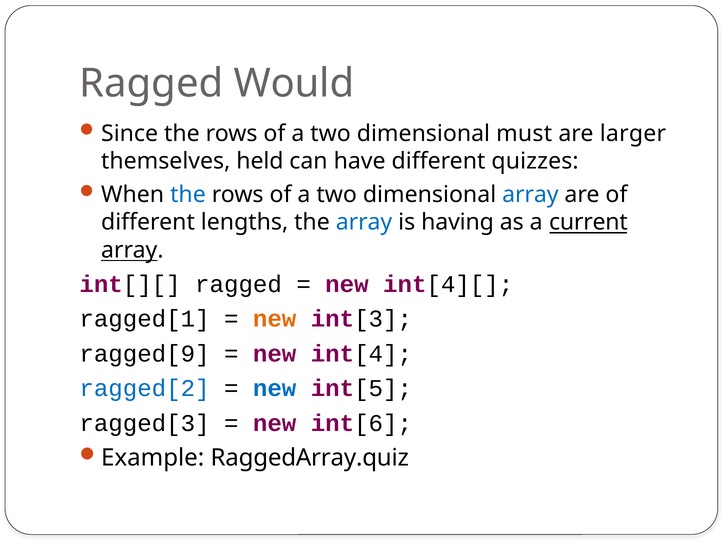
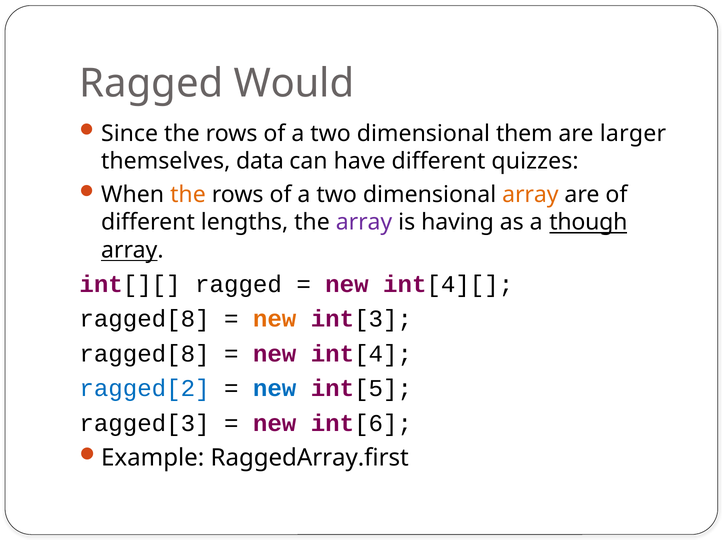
must: must -> them
held: held -> data
the at (188, 195) colour: blue -> orange
array at (530, 195) colour: blue -> orange
array at (364, 222) colour: blue -> purple
current: current -> though
ragged[1 at (145, 319): ragged[1 -> ragged[8
ragged[9 at (145, 354): ragged[9 -> ragged[8
RaggedArray.quiz: RaggedArray.quiz -> RaggedArray.first
